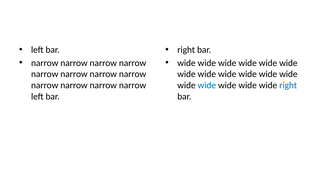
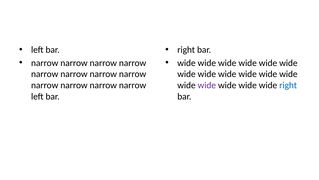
wide at (207, 85) colour: blue -> purple
